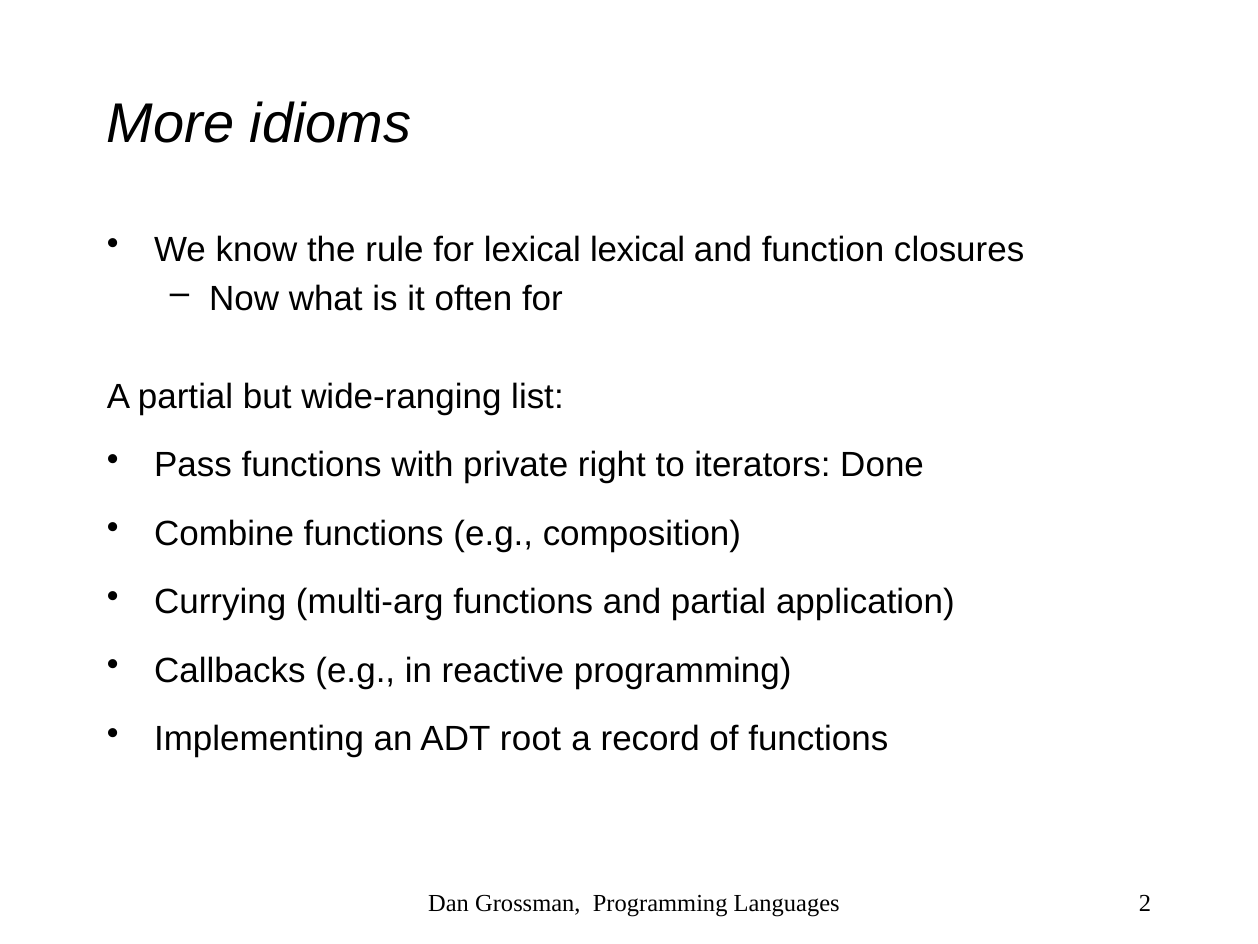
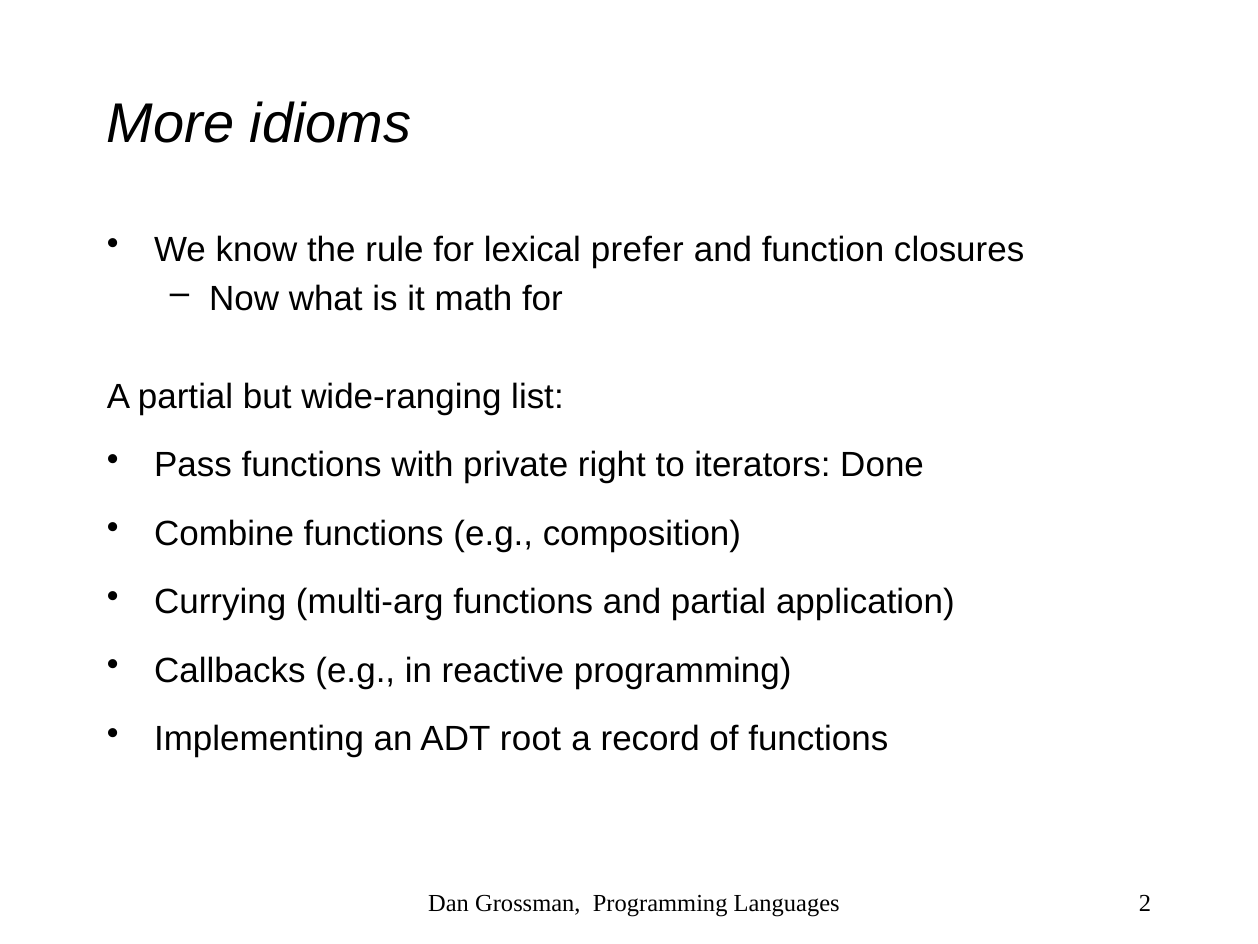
lexical lexical: lexical -> prefer
often: often -> math
